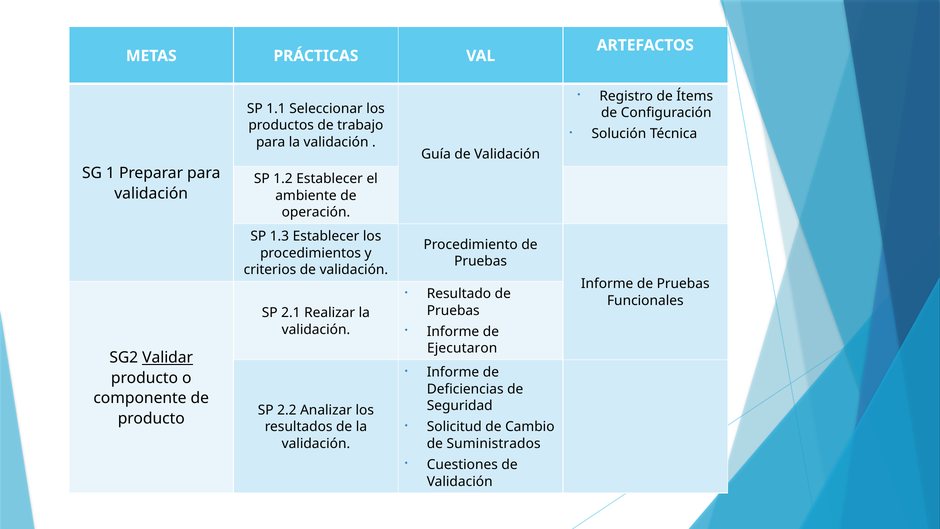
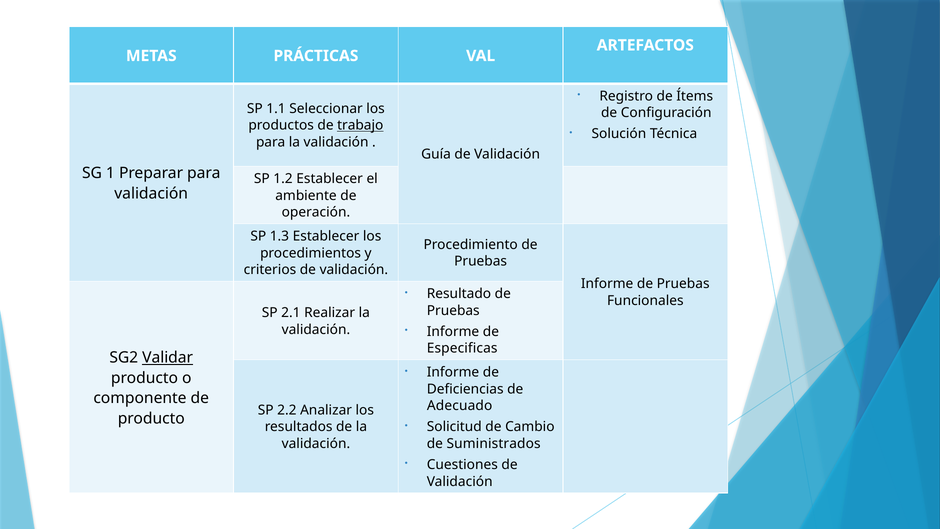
trabajo underline: none -> present
Ejecutaron: Ejecutaron -> Especificas
Seguridad: Seguridad -> Adecuado
